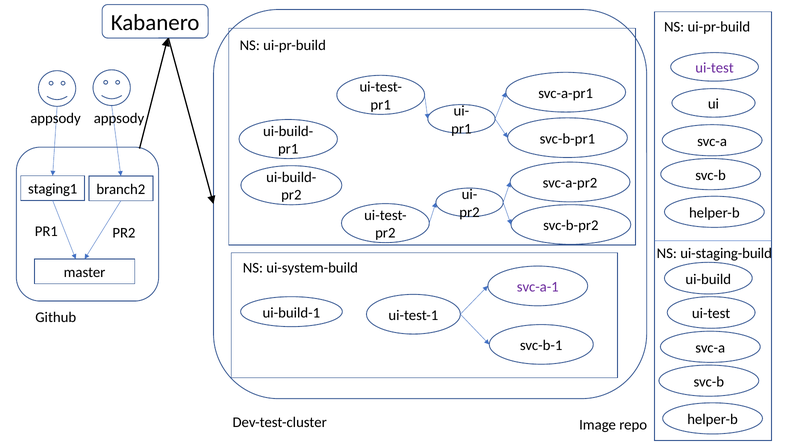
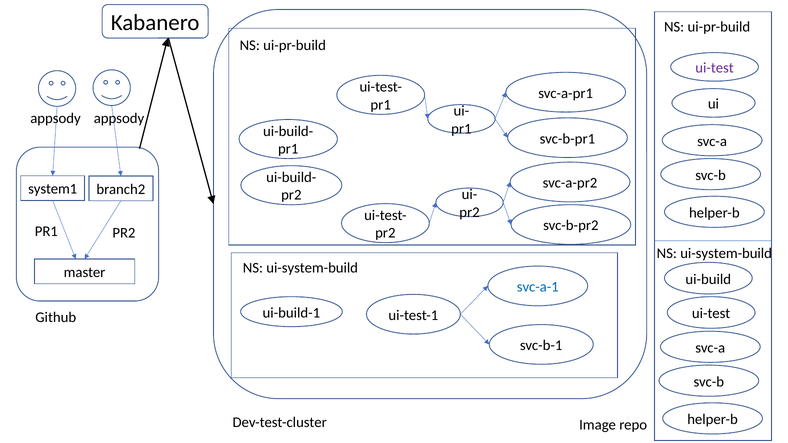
staging1: staging1 -> system1
ui-staging-build at (726, 253): ui-staging-build -> ui-system-build
svc-a-1 colour: purple -> blue
